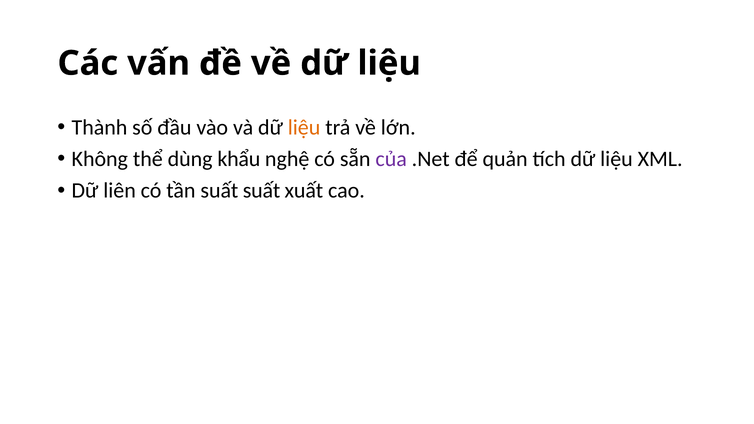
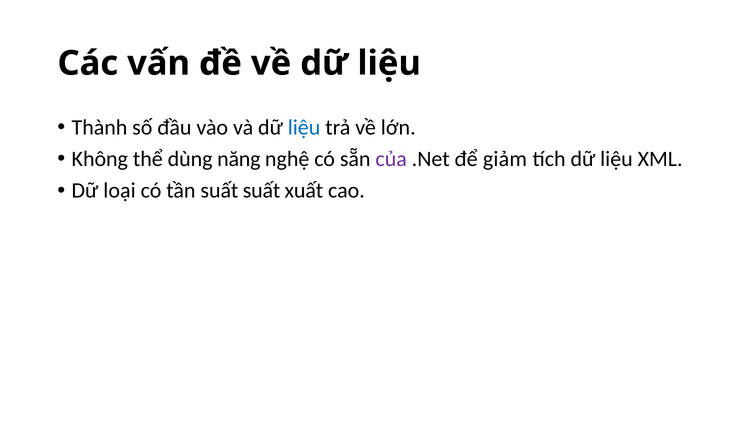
liệu at (304, 127) colour: orange -> blue
khẩu: khẩu -> năng
quản: quản -> giảm
liên: liên -> loại
